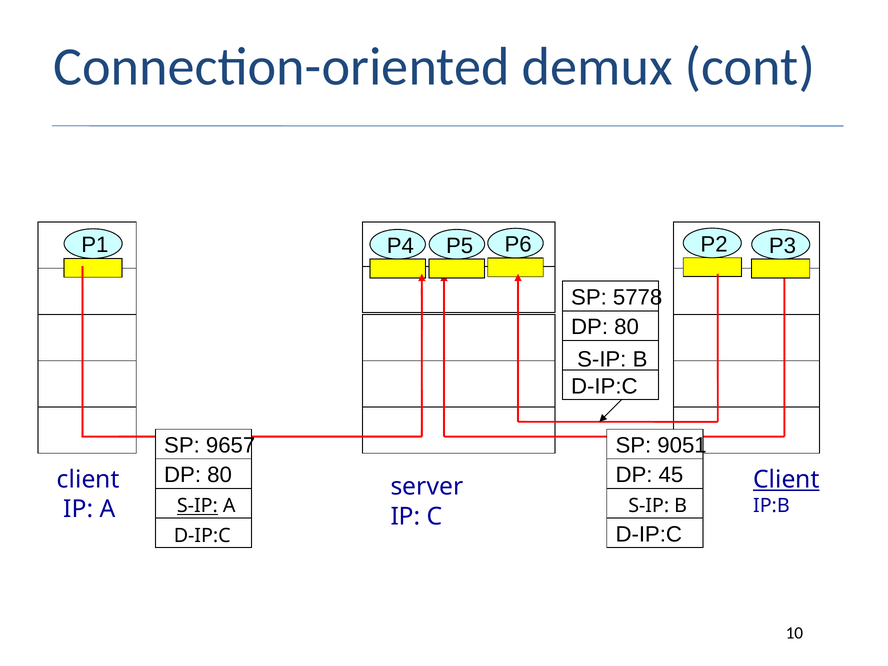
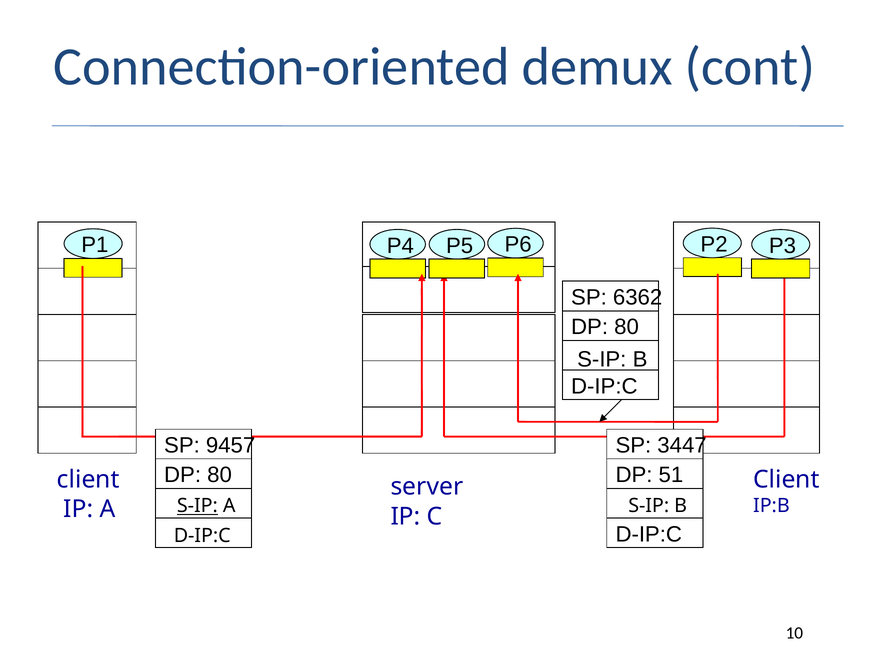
5778: 5778 -> 6362
9657: 9657 -> 9457
9051: 9051 -> 3447
45: 45 -> 51
Client at (786, 480) underline: present -> none
